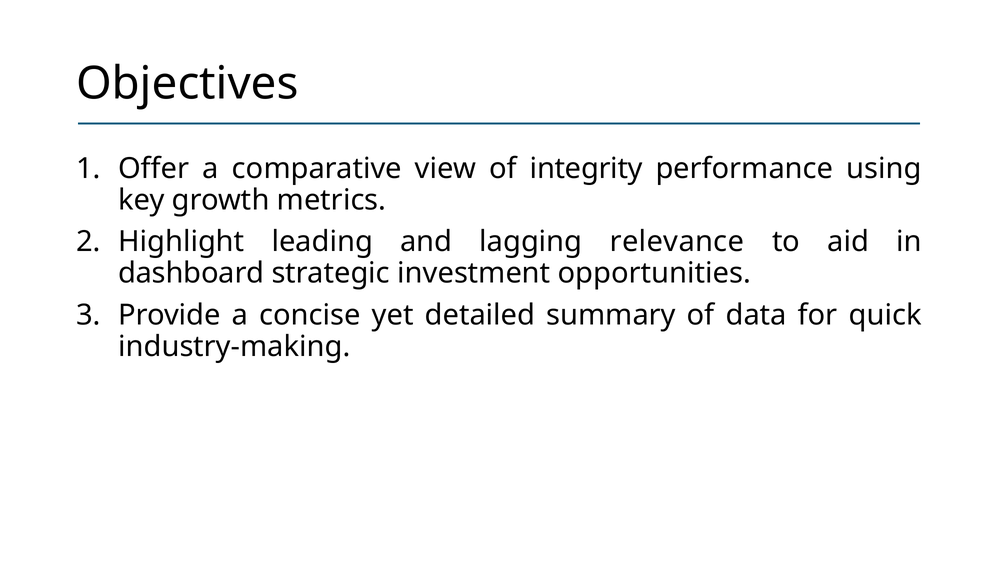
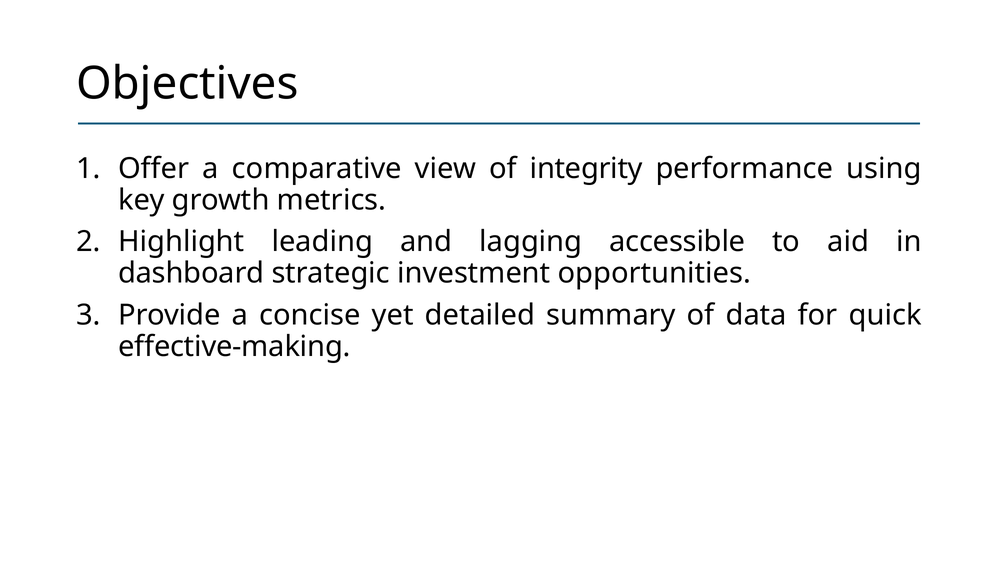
relevance: relevance -> accessible
industry-making: industry-making -> effective-making
